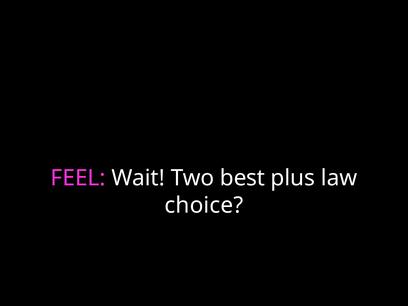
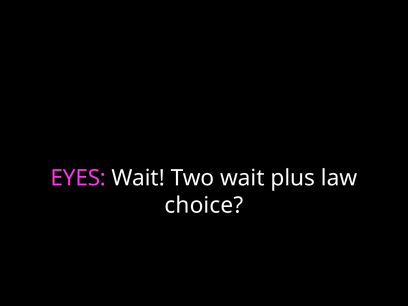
FEEL: FEEL -> EYES
Two best: best -> wait
